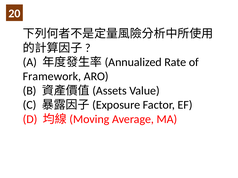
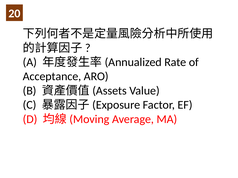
Framework: Framework -> Acceptance
